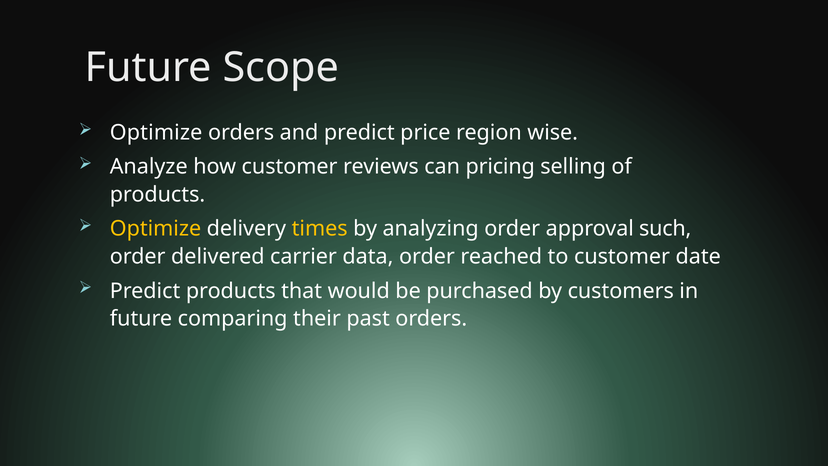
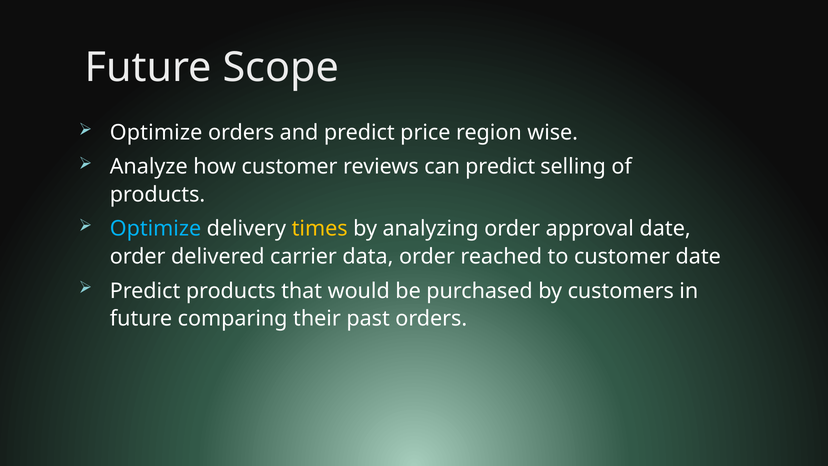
can pricing: pricing -> predict
Optimize at (155, 229) colour: yellow -> light blue
approval such: such -> date
